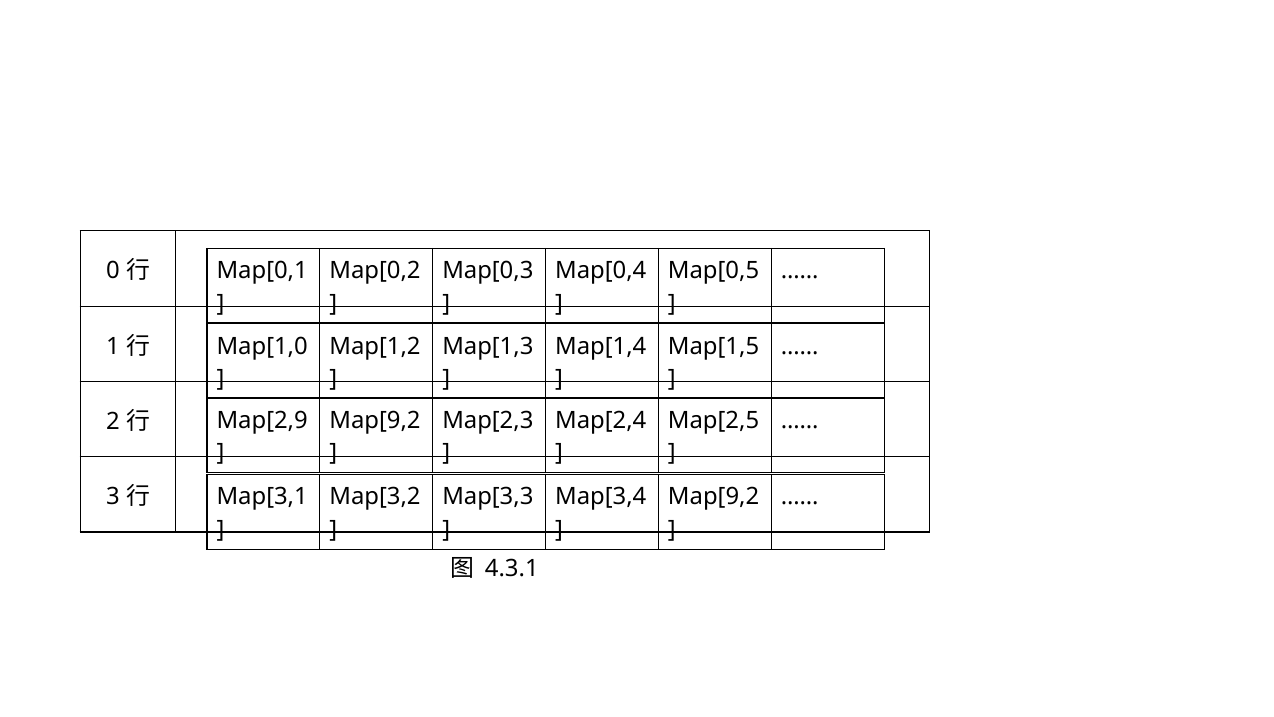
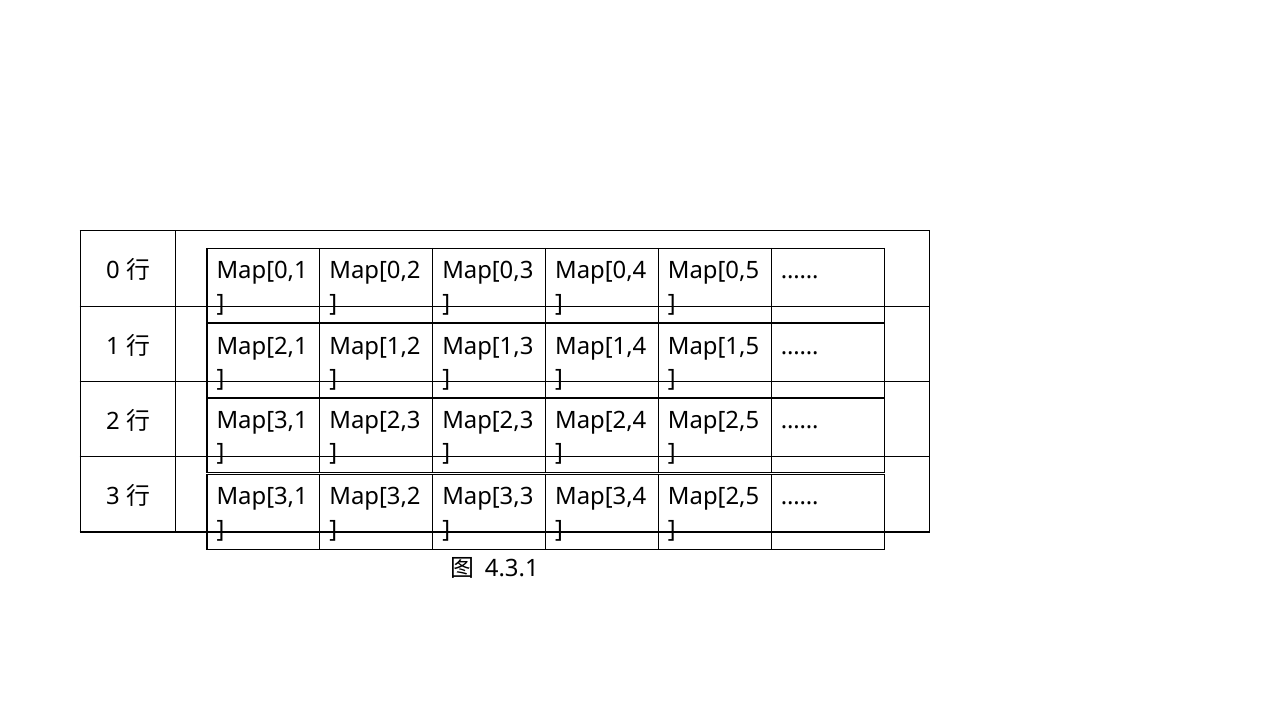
Map[1,0: Map[1,0 -> Map[2,1
Map[2,9 at (262, 420): Map[2,9 -> Map[3,1
Map[9,2 at (375, 420): Map[9,2 -> Map[2,3
Map[9,2 at (714, 497): Map[9,2 -> Map[2,5
